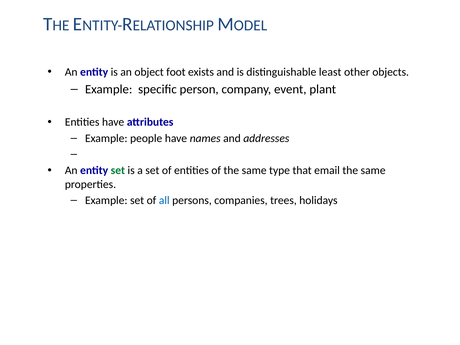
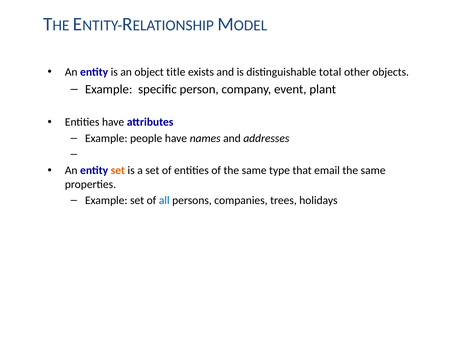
foot: foot -> title
least: least -> total
set at (118, 170) colour: green -> orange
